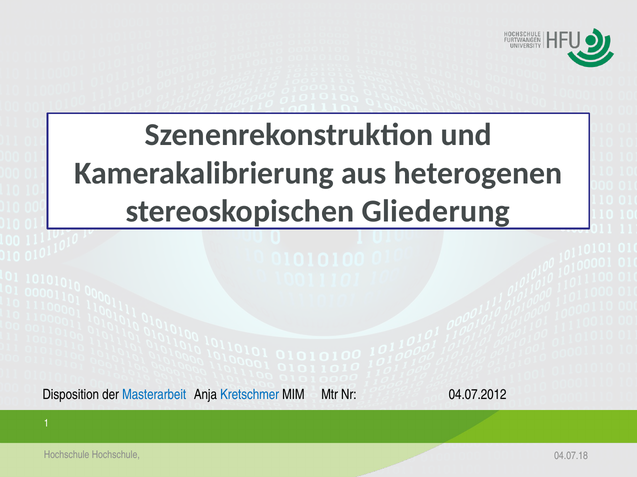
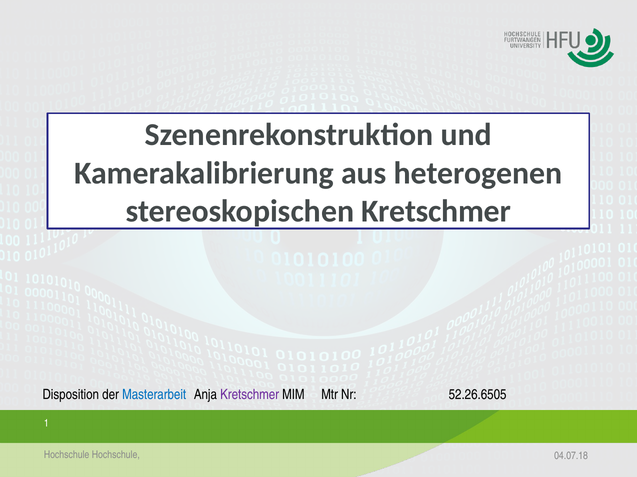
stereoskopischen Gliederung: Gliederung -> Kretschmer
Kretschmer at (250, 395) colour: blue -> purple
04.07.2012: 04.07.2012 -> 52.26.6505
